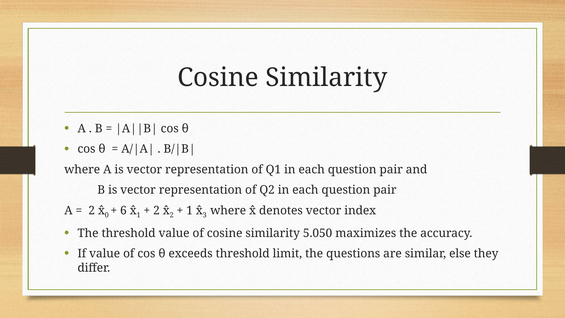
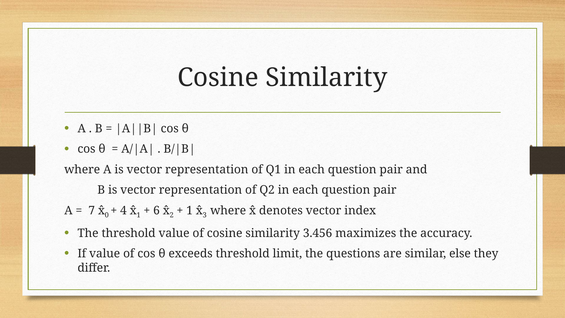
2 at (92, 210): 2 -> 7
6: 6 -> 4
2 at (157, 210): 2 -> 6
5.050: 5.050 -> 3.456
